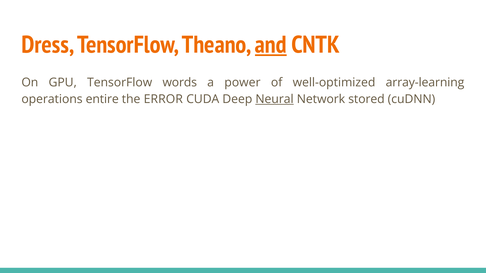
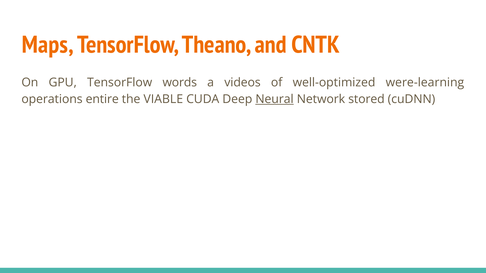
Dress: Dress -> Maps
and underline: present -> none
power: power -> videos
array-learning: array-learning -> were-learning
ERROR: ERROR -> VIABLE
